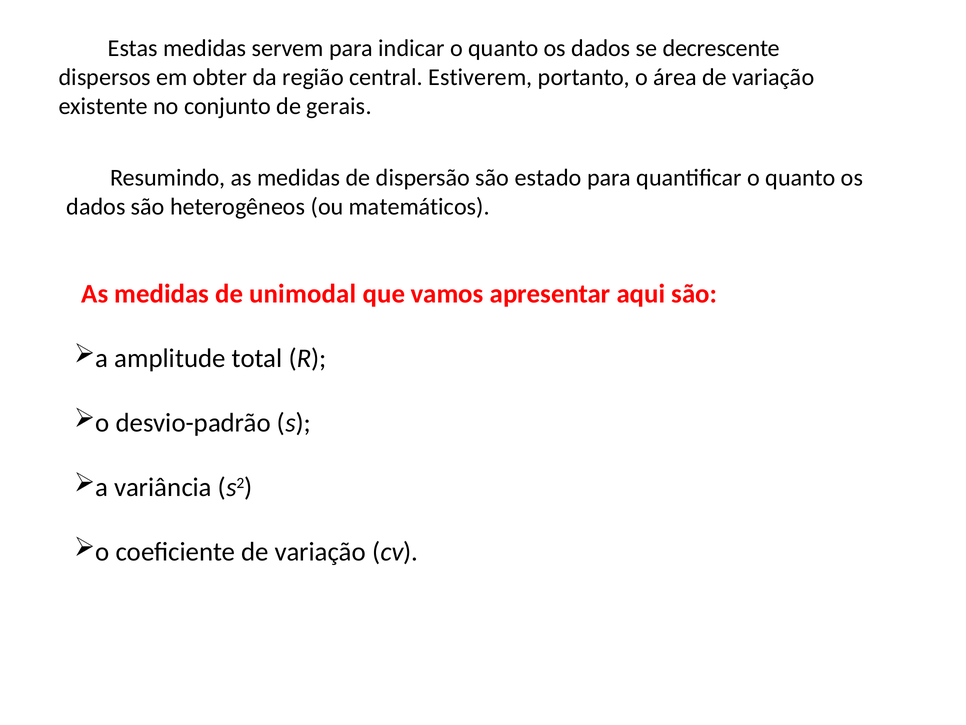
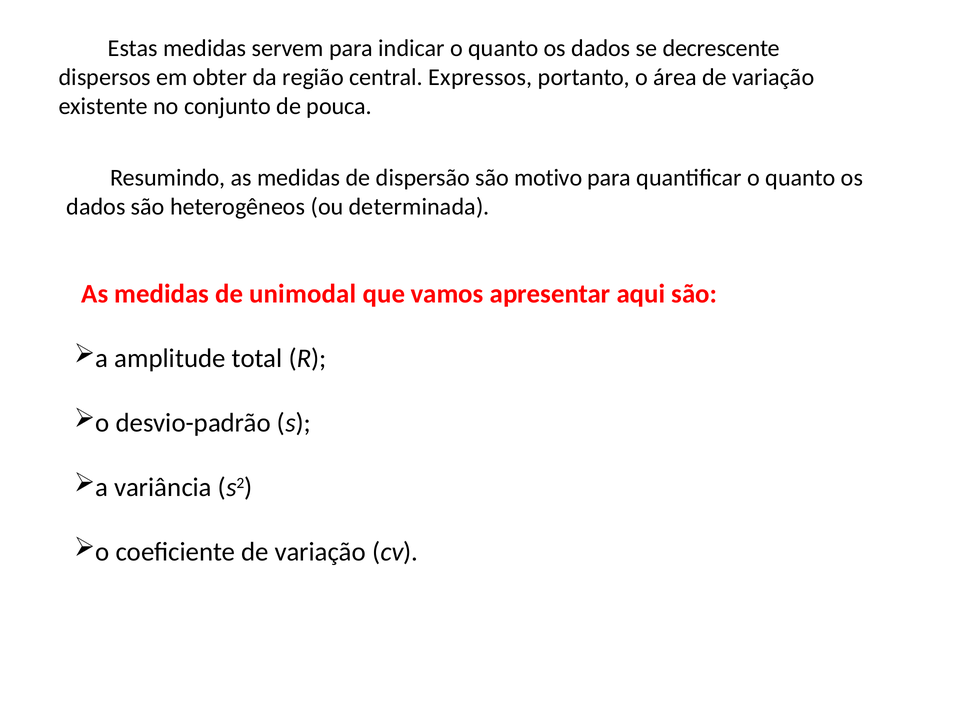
Estiverem: Estiverem -> Expressos
gerais: gerais -> pouca
estado: estado -> motivo
matemáticos: matemáticos -> determinada
